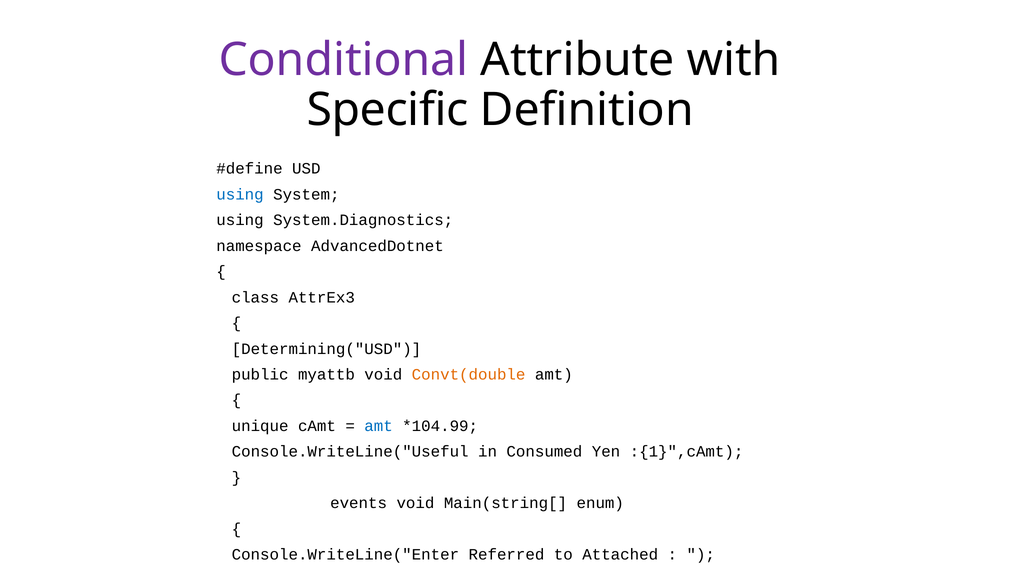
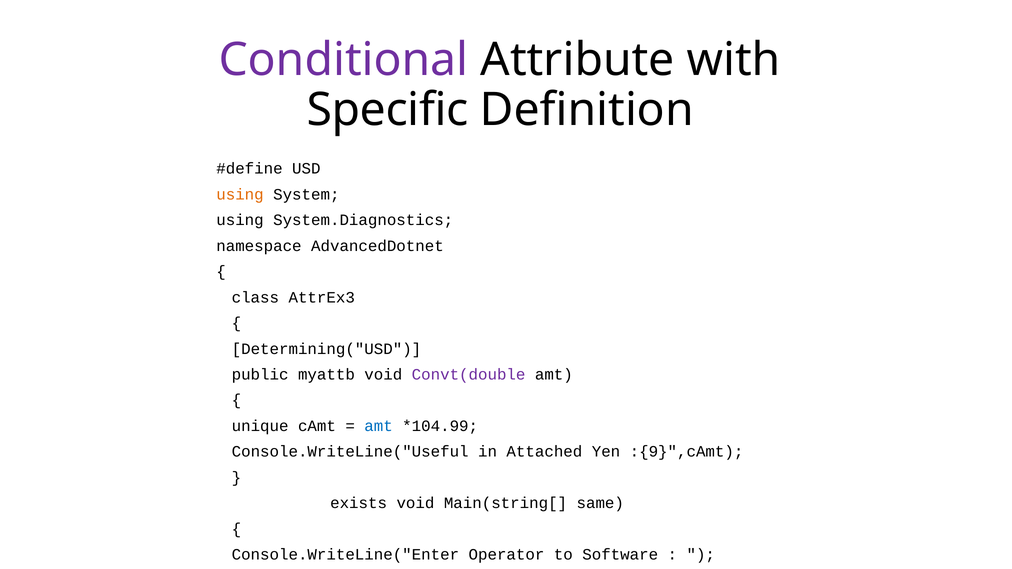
using at (240, 195) colour: blue -> orange
Convt(double colour: orange -> purple
Consumed: Consumed -> Attached
:{1}",cAmt: :{1}",cAmt -> :{9}",cAmt
events: events -> exists
enum: enum -> same
Referred: Referred -> Operator
Attached: Attached -> Software
